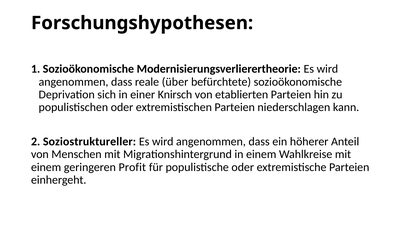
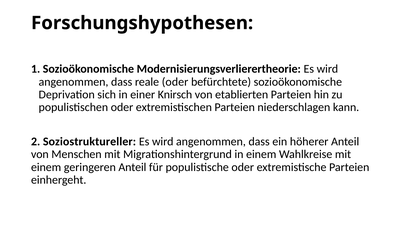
reale über: über -> oder
geringeren Profit: Profit -> Anteil
